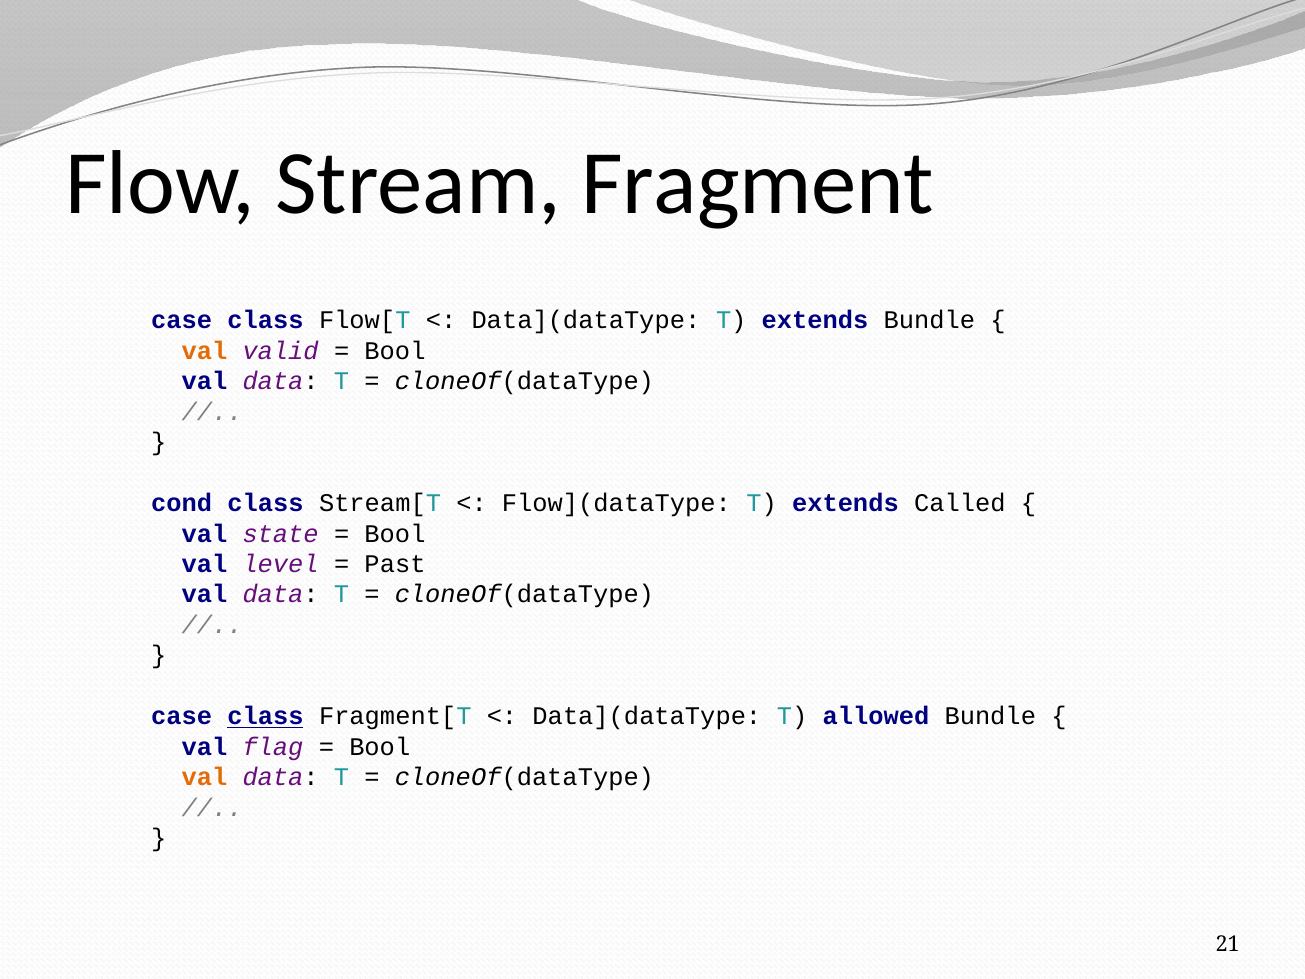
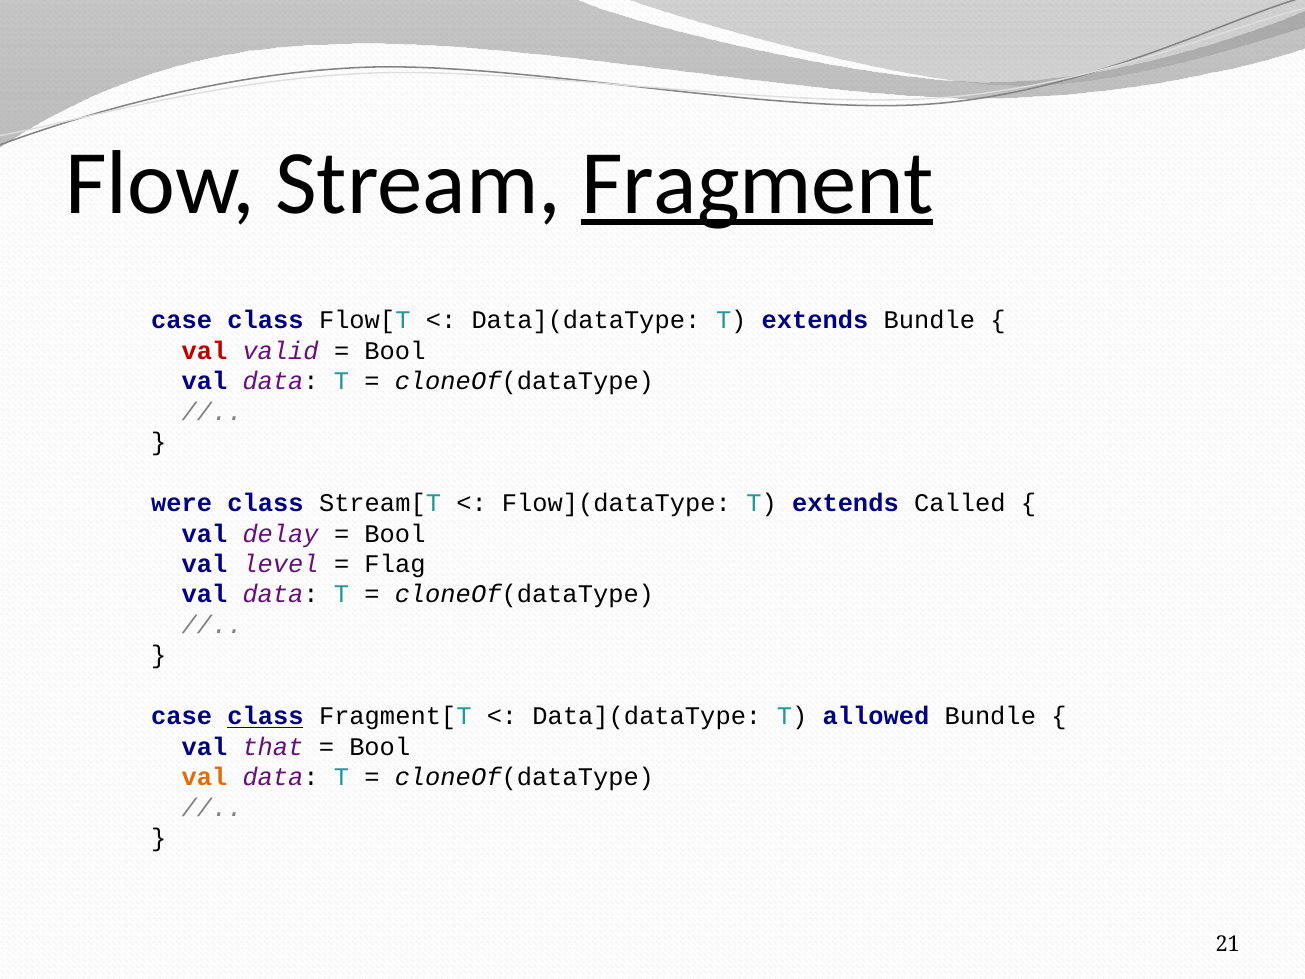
Fragment underline: none -> present
val at (204, 351) colour: orange -> red
cond: cond -> were
state: state -> delay
Past: Past -> Flag
flag: flag -> that
